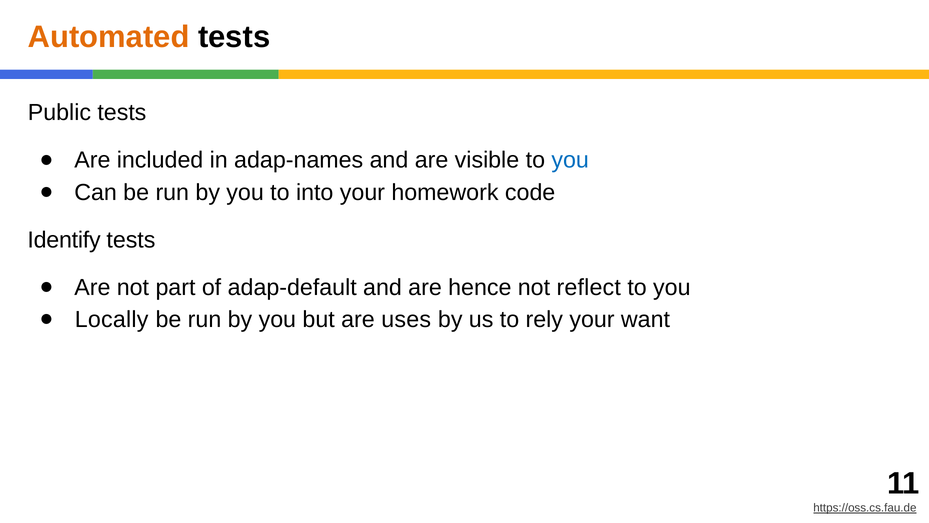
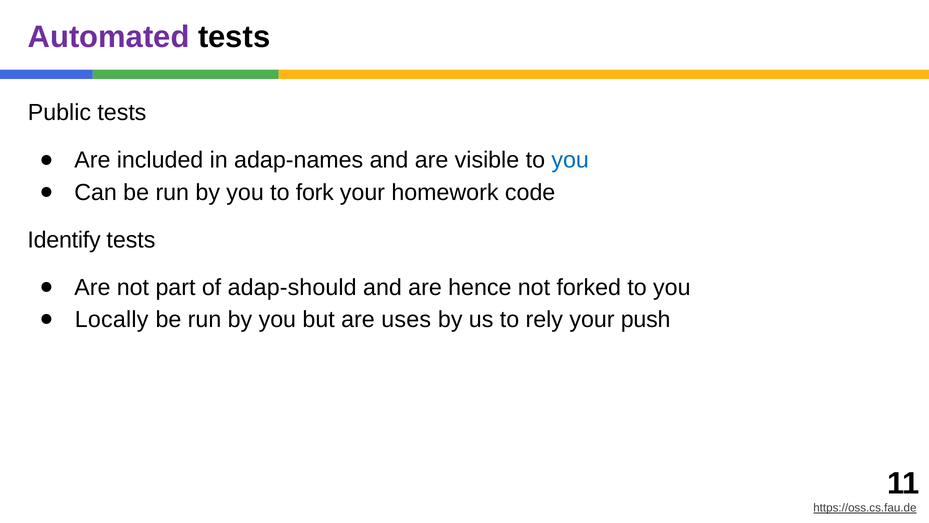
Automated colour: orange -> purple
into: into -> fork
adap-default: adap-default -> adap-should
reflect: reflect -> forked
want: want -> push
